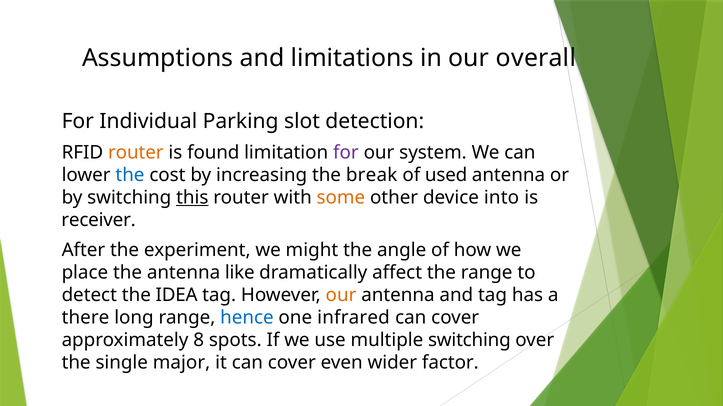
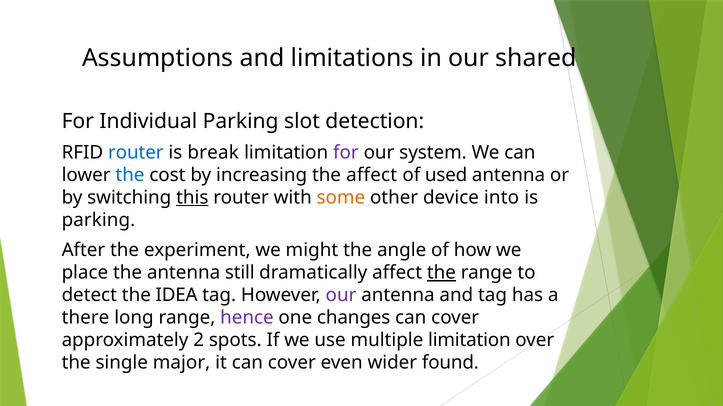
overall: overall -> shared
router at (136, 153) colour: orange -> blue
found: found -> break
the break: break -> affect
receiver at (99, 220): receiver -> parking
like: like -> still
the at (441, 273) underline: none -> present
our at (341, 296) colour: orange -> purple
hence colour: blue -> purple
infrared: infrared -> changes
8: 8 -> 2
multiple switching: switching -> limitation
factor: factor -> found
